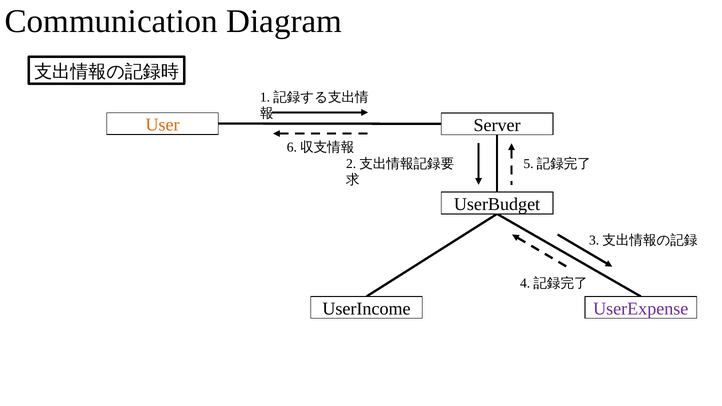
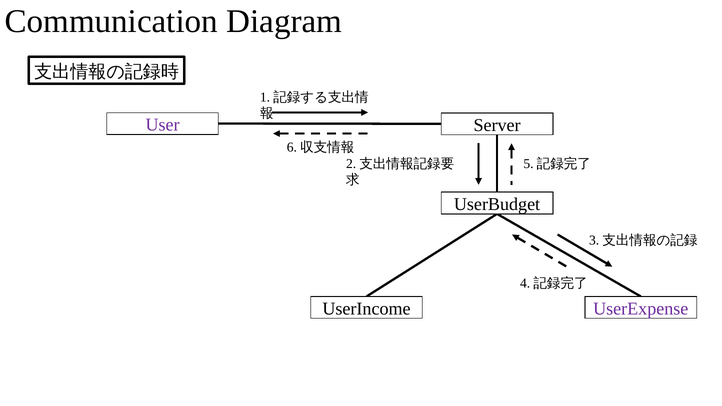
User colour: orange -> purple
